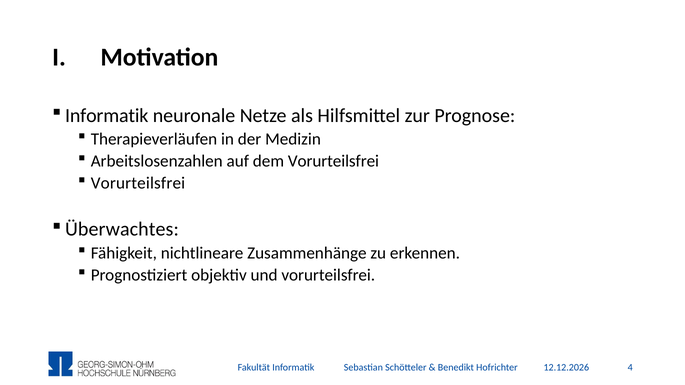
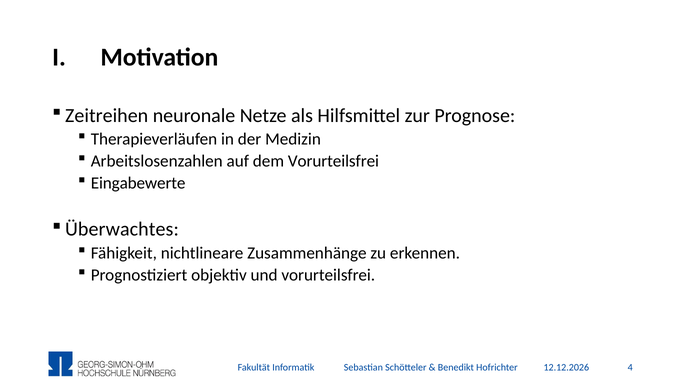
Informatik at (107, 116): Informatik -> Zeitreihen
Vorurteilsfrei at (138, 183): Vorurteilsfrei -> Eingabewerte
